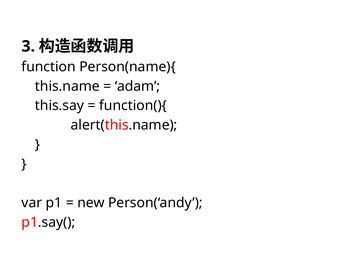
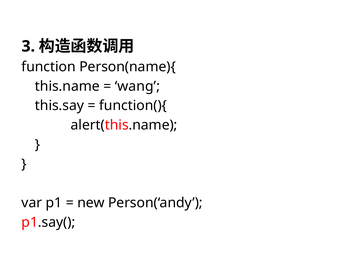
adam: adam -> wang
